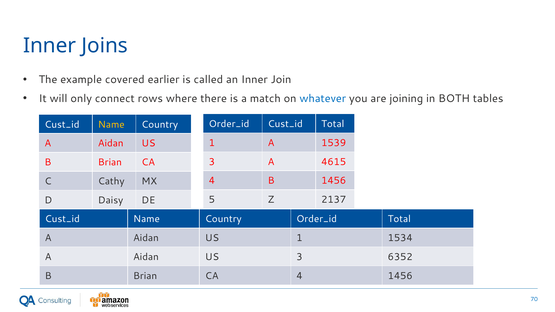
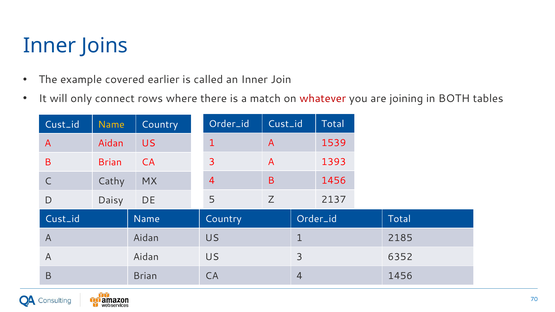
whatever colour: blue -> red
4615: 4615 -> 1393
1534: 1534 -> 2185
